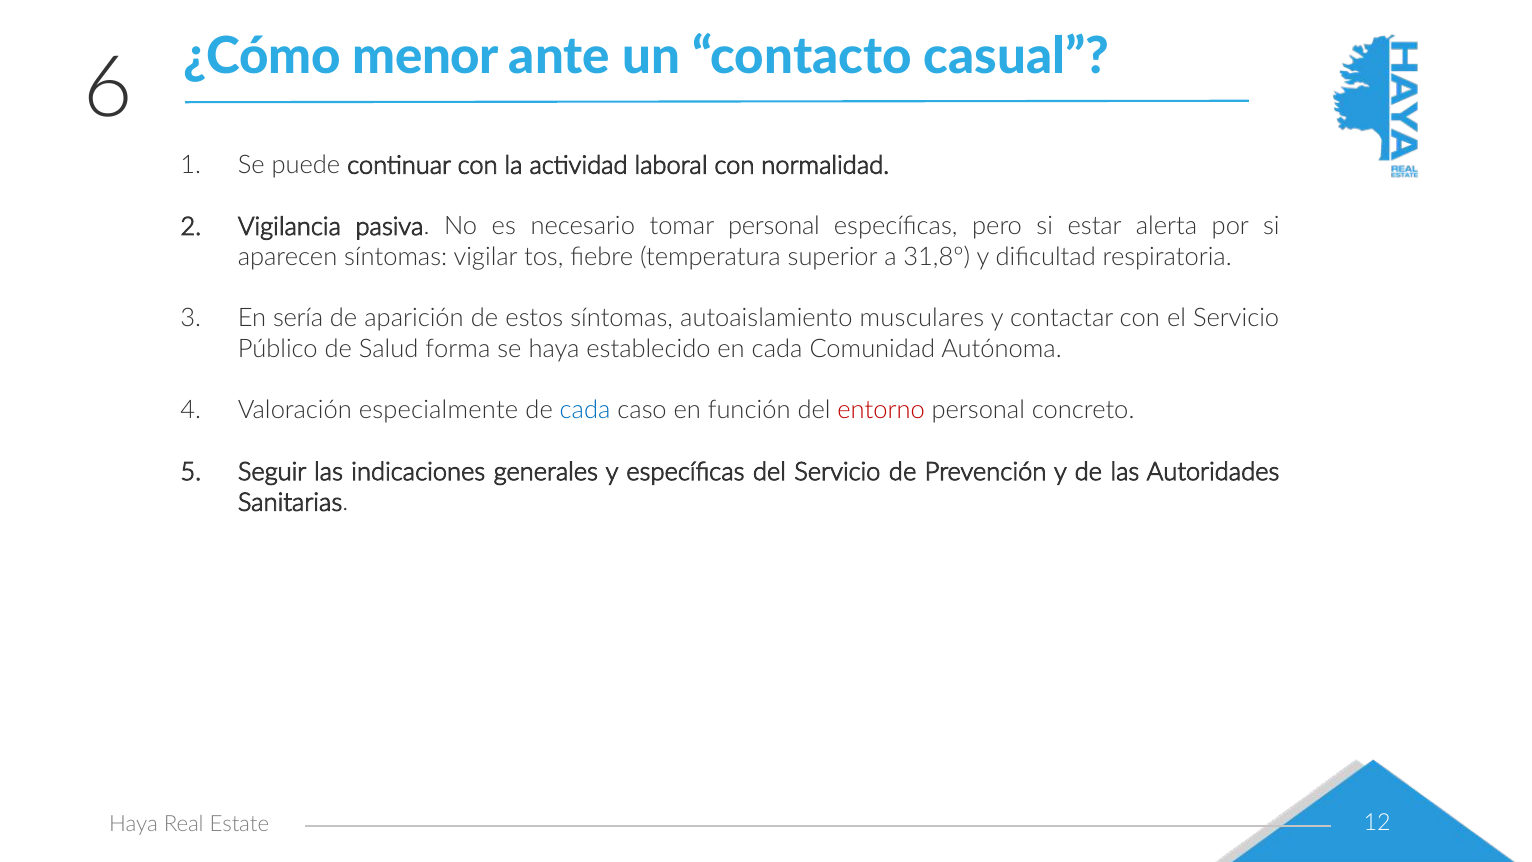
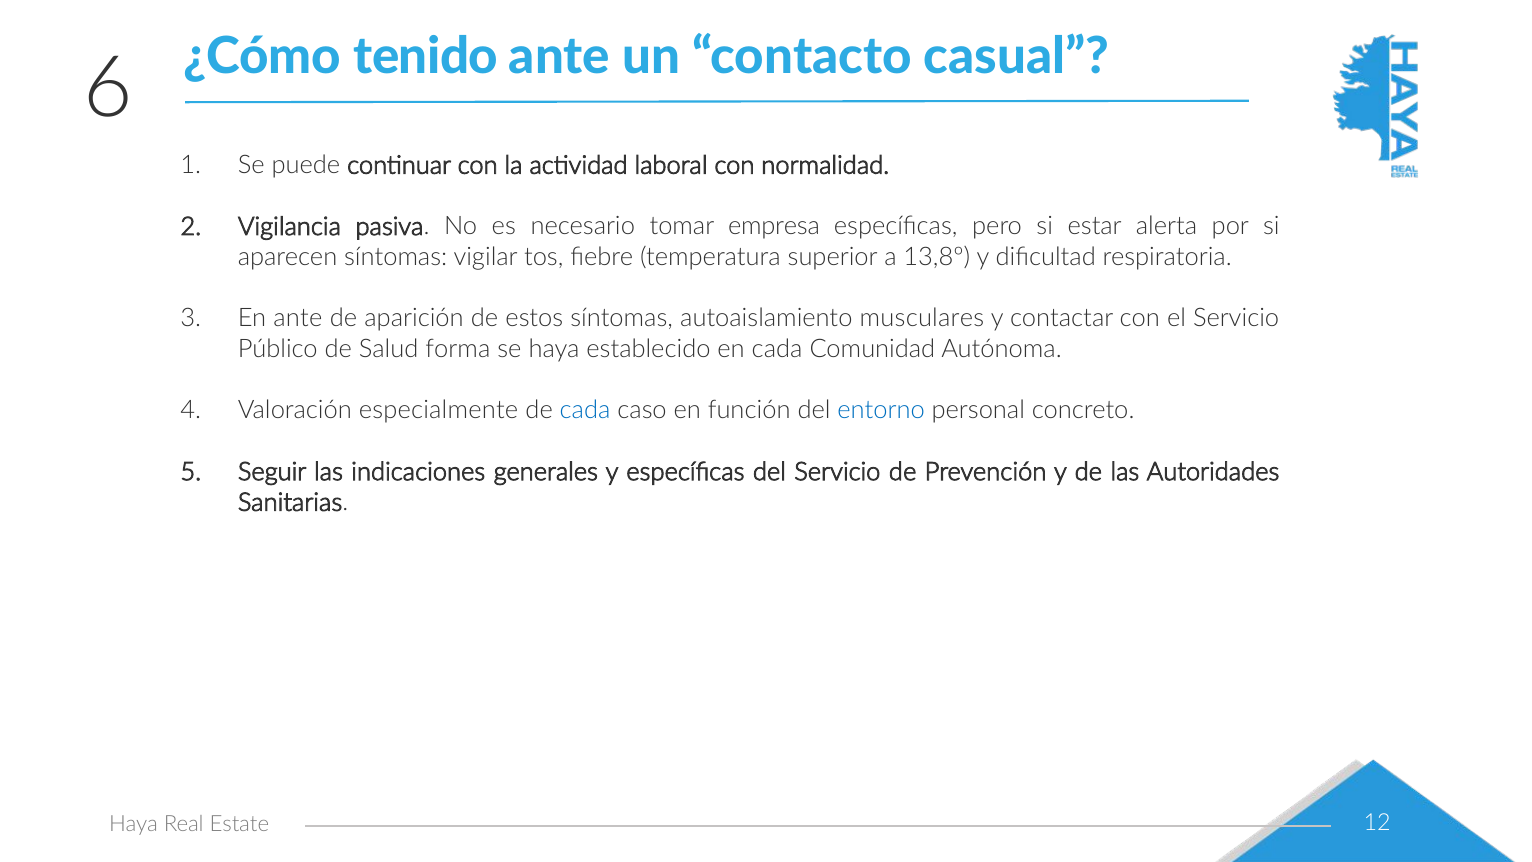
menor: menor -> tenido
tomar personal: personal -> empresa
31,8º: 31,8º -> 13,8º
En sería: sería -> ante
entorno colour: red -> blue
